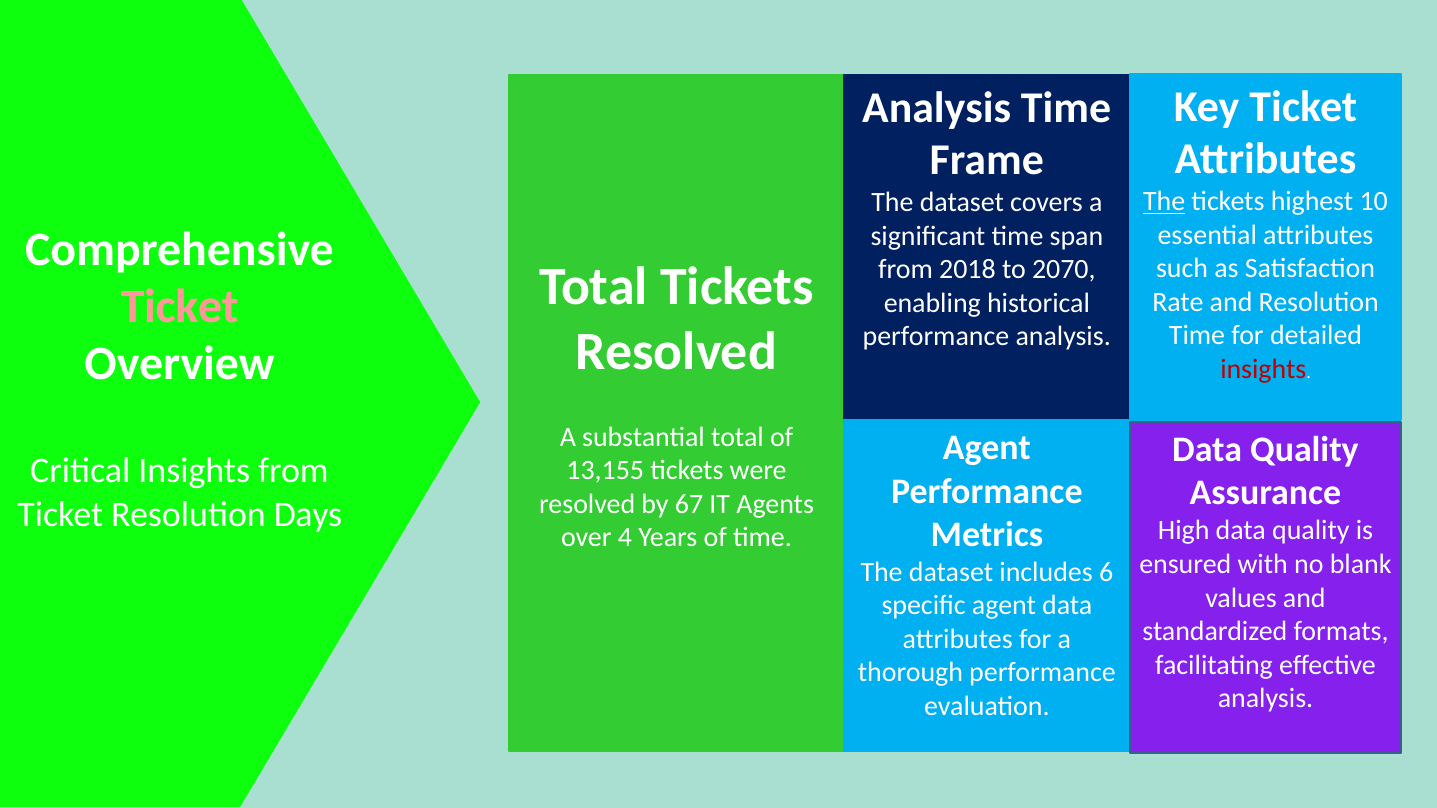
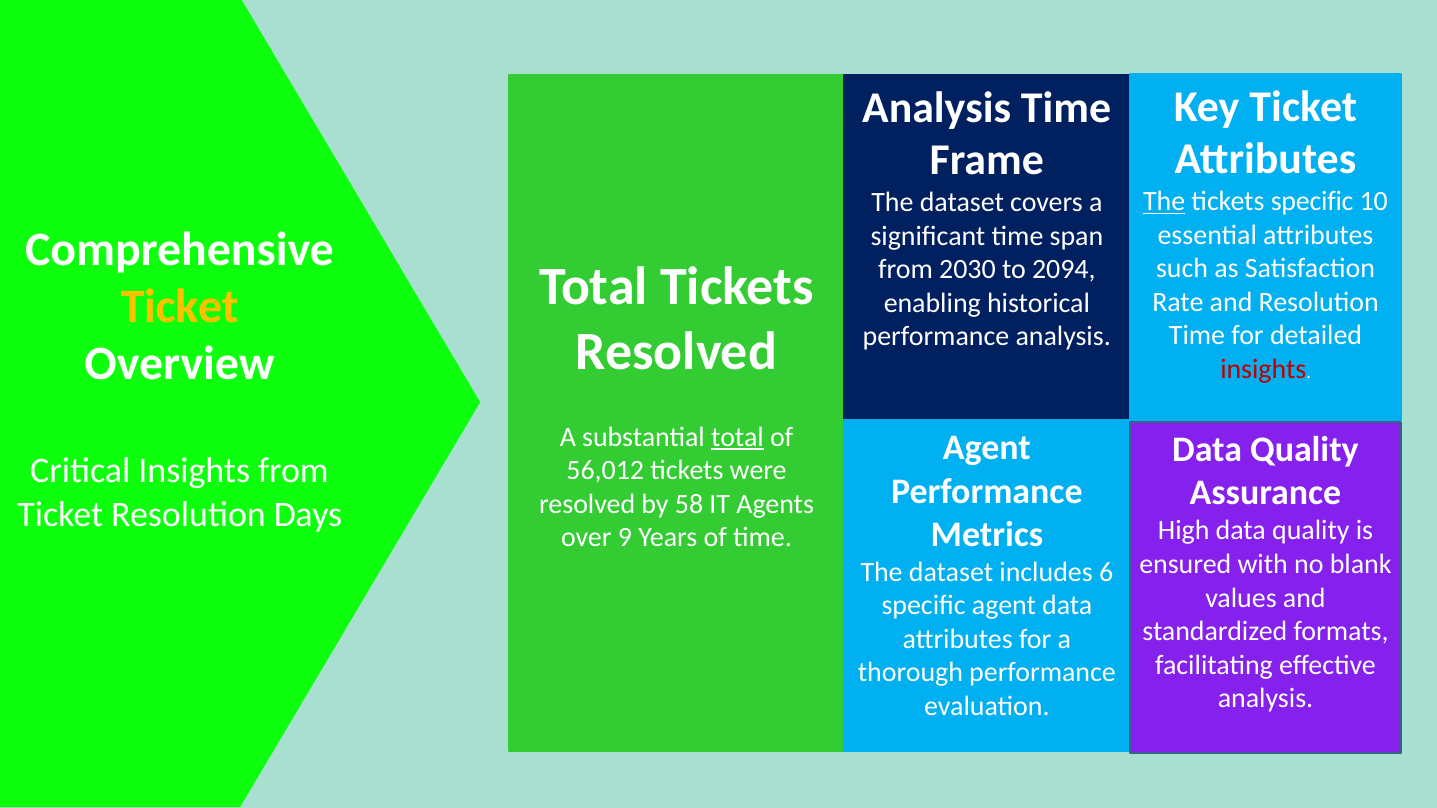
tickets highest: highest -> specific
2018: 2018 -> 2030
2070: 2070 -> 2094
Ticket at (180, 307) colour: pink -> yellow
total at (737, 437) underline: none -> present
13,155: 13,155 -> 56,012
67: 67 -> 58
4: 4 -> 9
